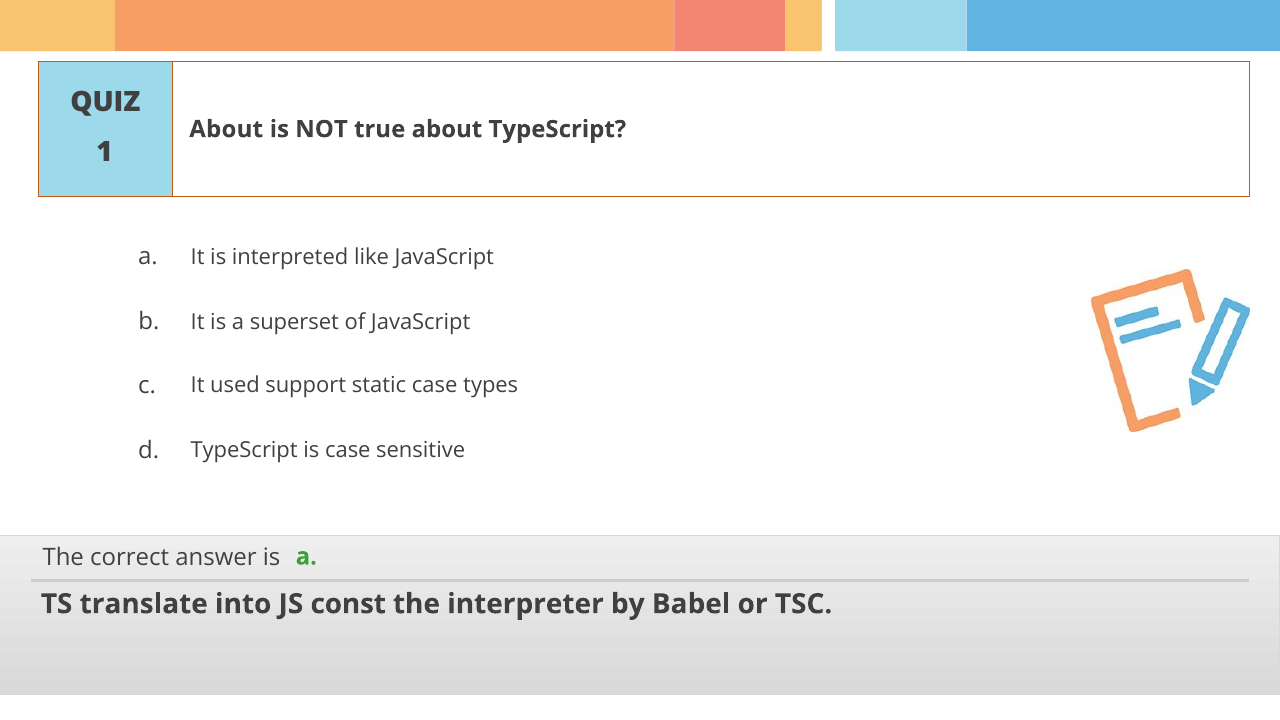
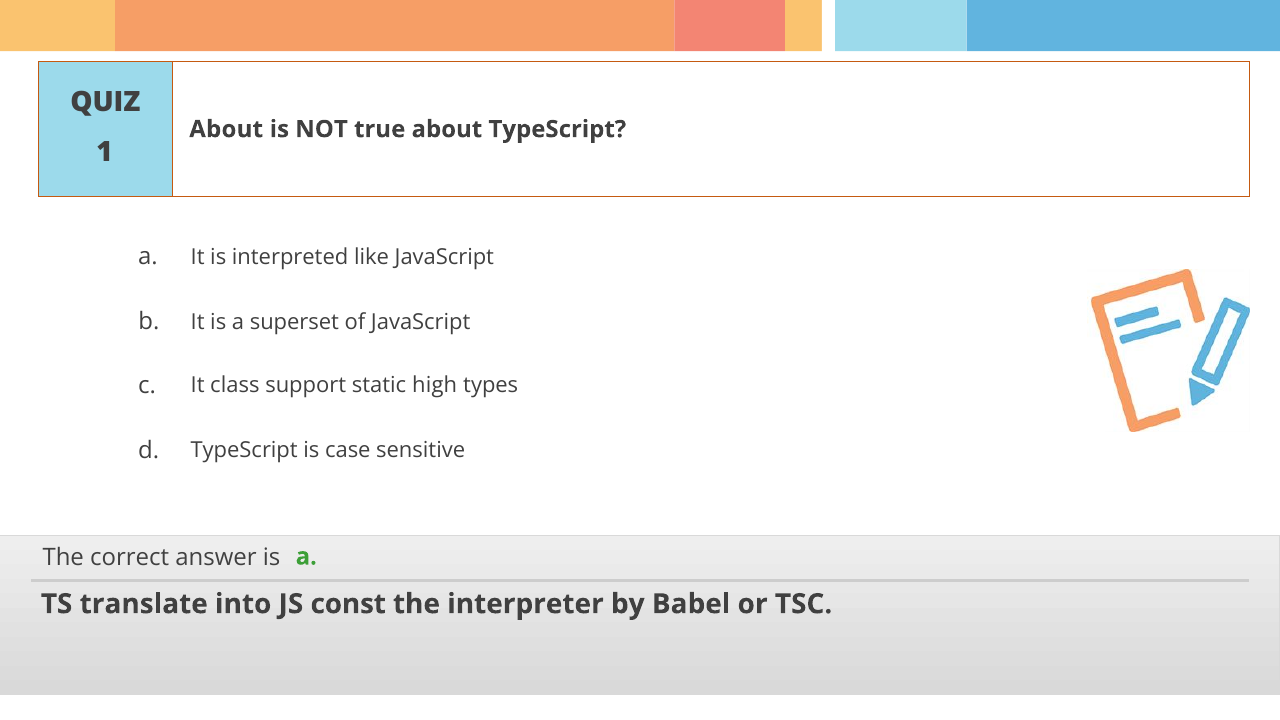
used: used -> class
static case: case -> high
